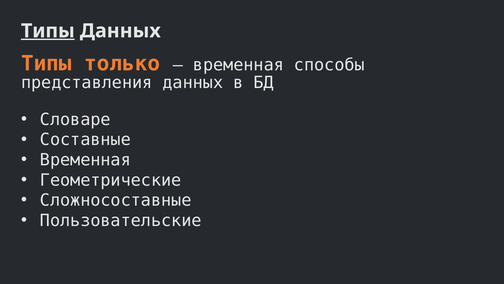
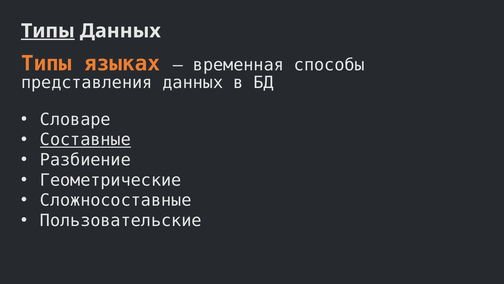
только: только -> языках
Составные underline: none -> present
Временная at (85, 160): Временная -> Разбиение
